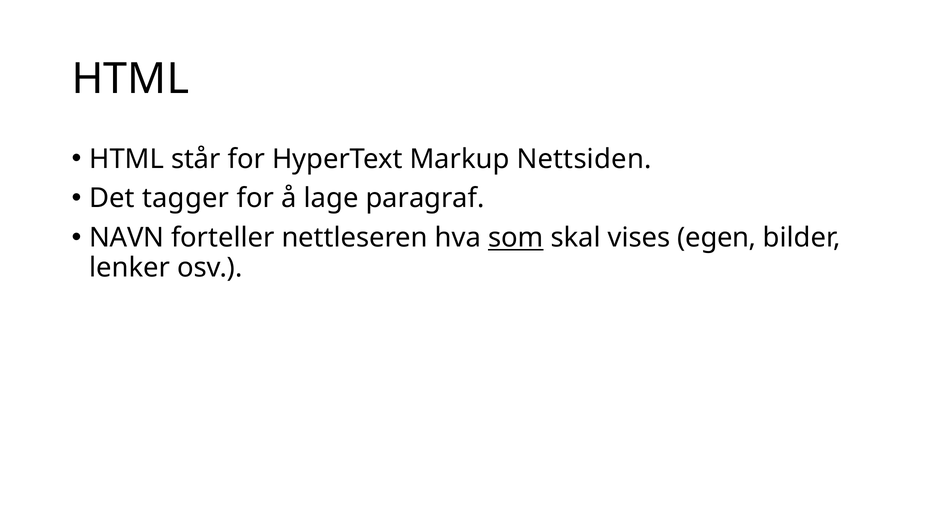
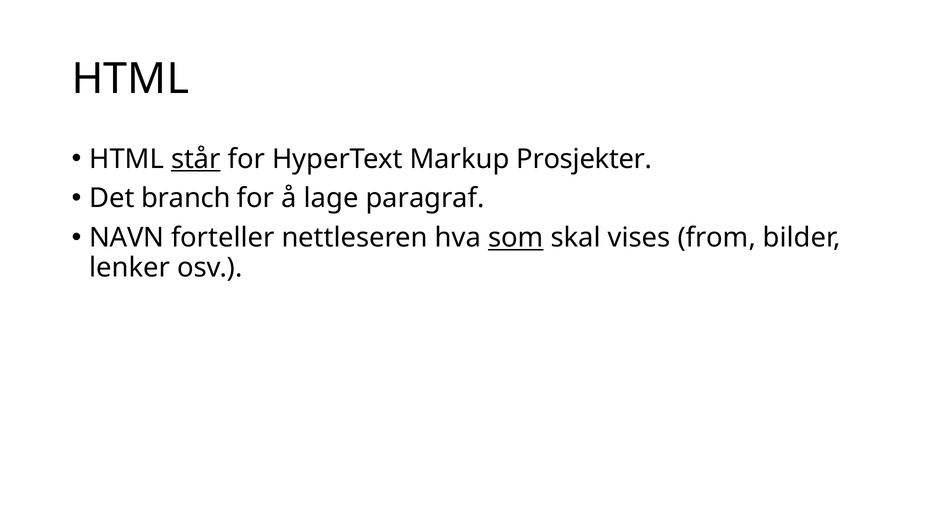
står underline: none -> present
Nettsiden: Nettsiden -> Prosjekter
tagger: tagger -> branch
egen: egen -> from
